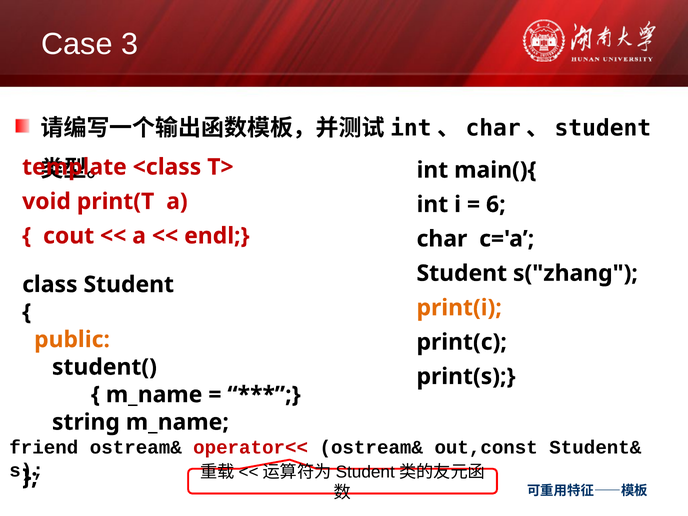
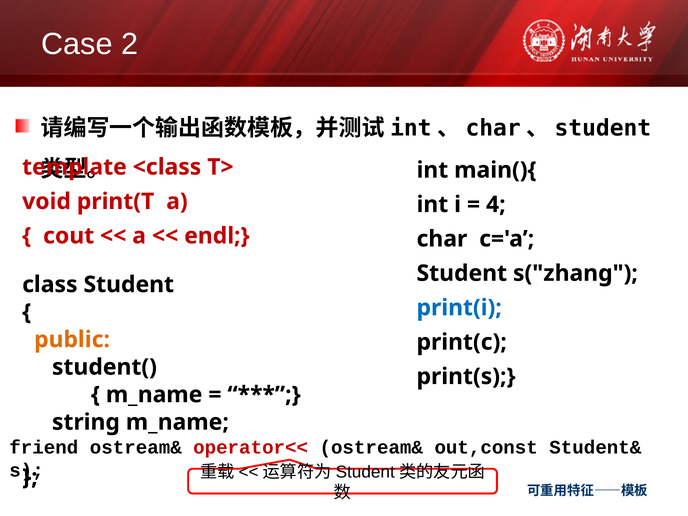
3: 3 -> 2
6: 6 -> 4
print(i colour: orange -> blue
